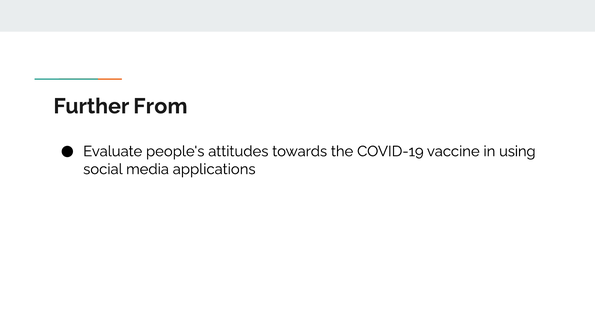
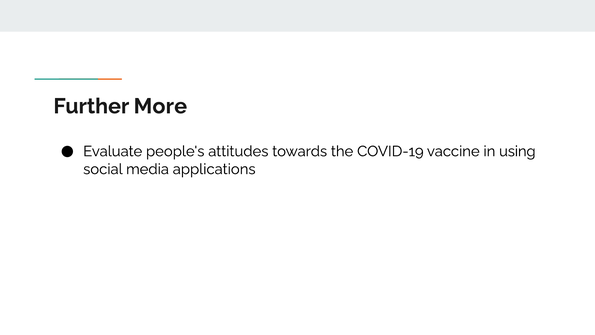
From: From -> More
